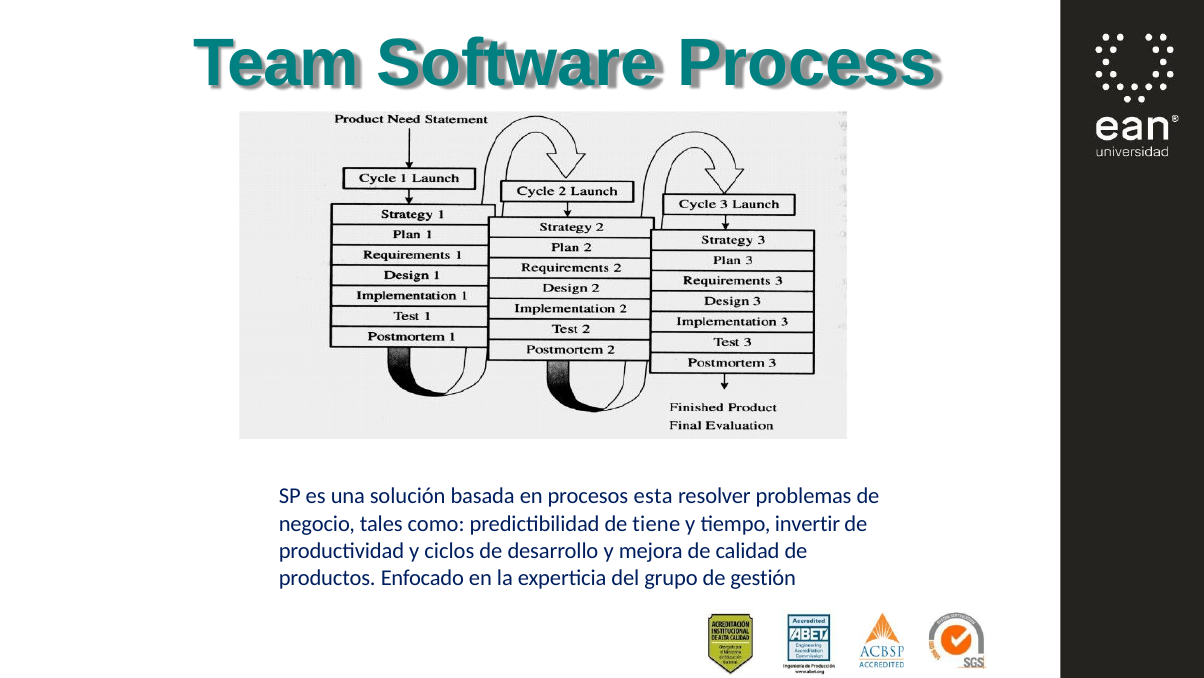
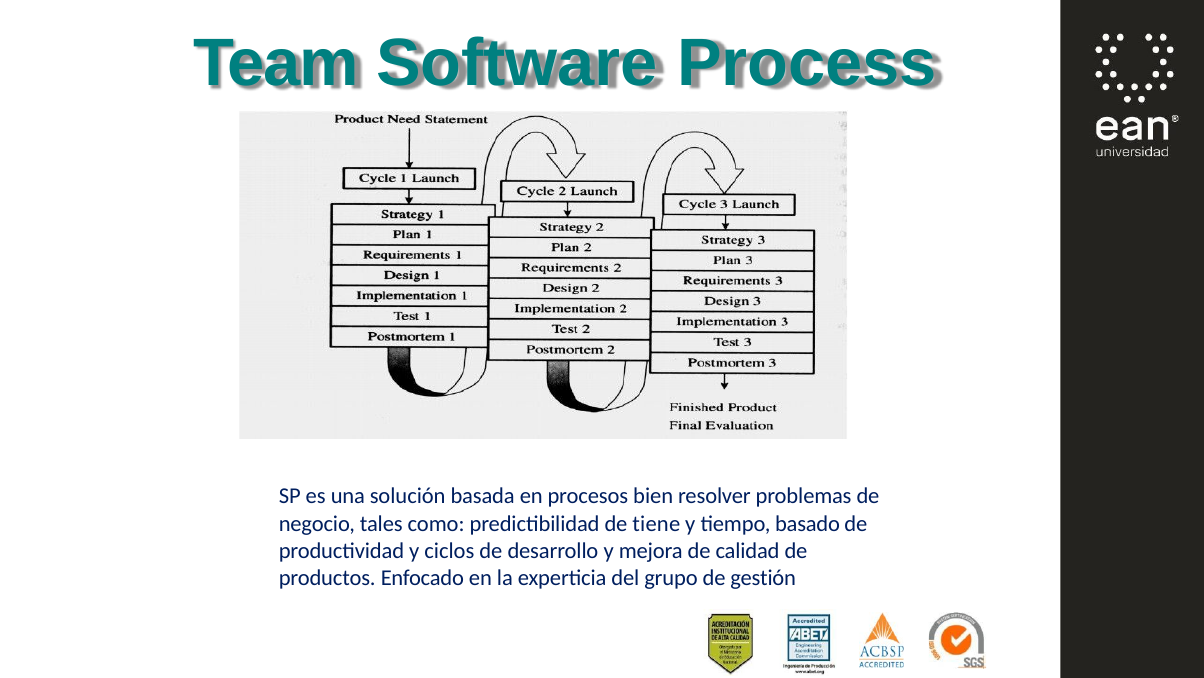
esta: esta -> bien
invertir: invertir -> basado
